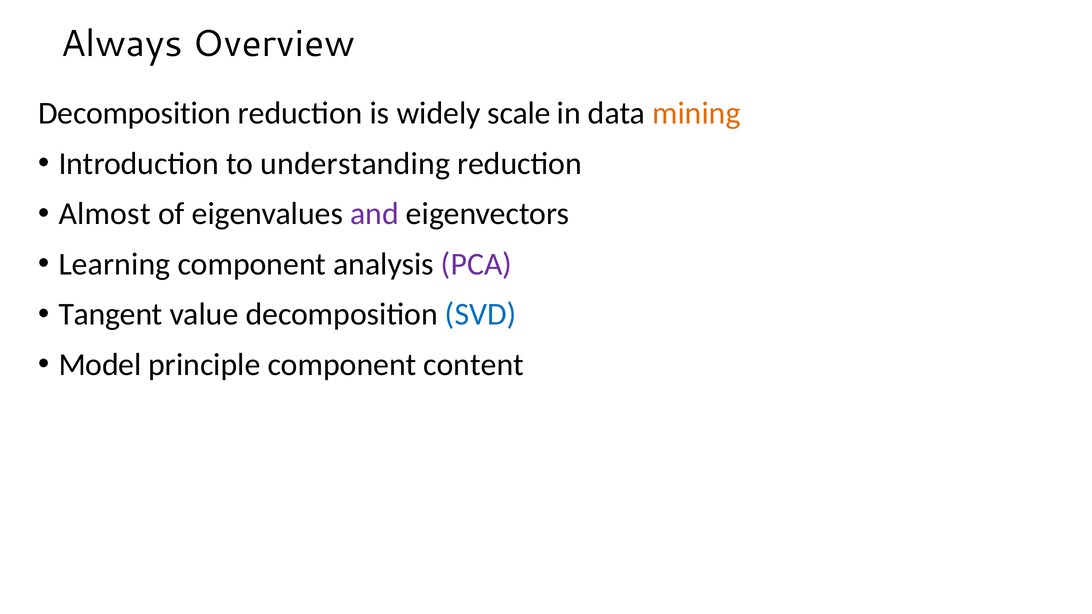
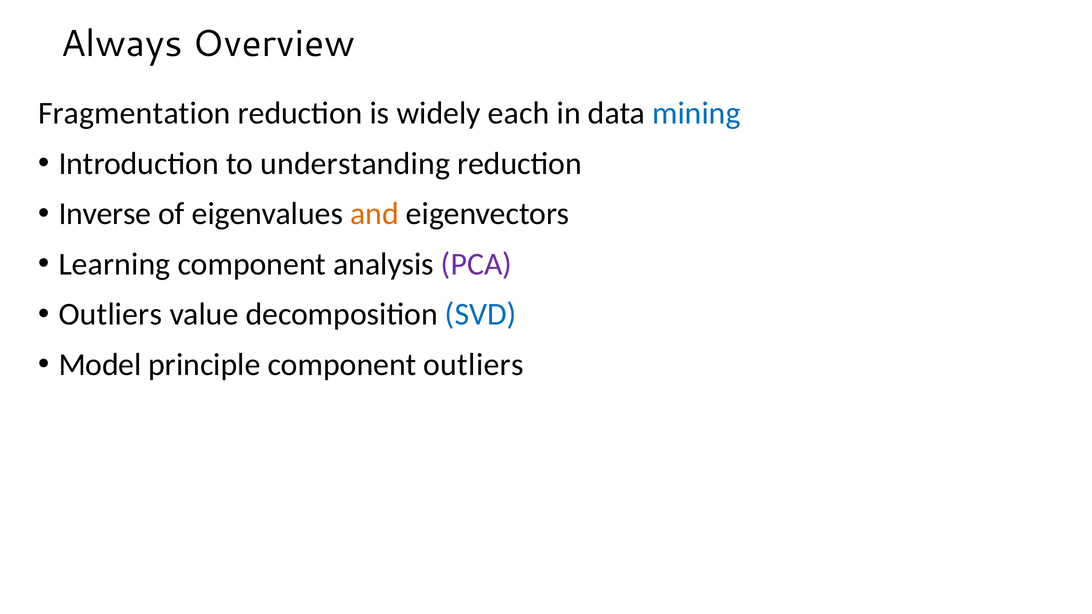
Decomposition at (135, 113): Decomposition -> Fragmentation
scale: scale -> each
mining colour: orange -> blue
Almost: Almost -> Inverse
and colour: purple -> orange
Tangent at (111, 315): Tangent -> Outliers
component content: content -> outliers
